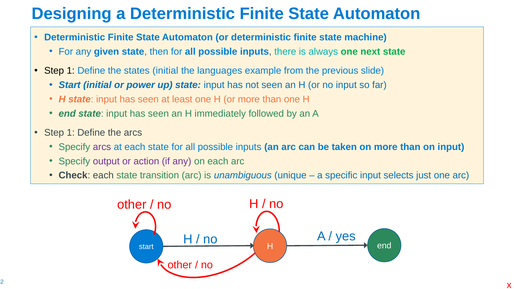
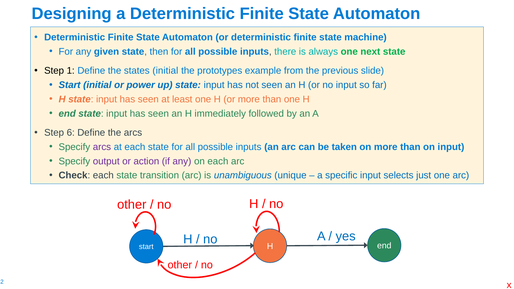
languages: languages -> prototypes
1 at (71, 133): 1 -> 6
